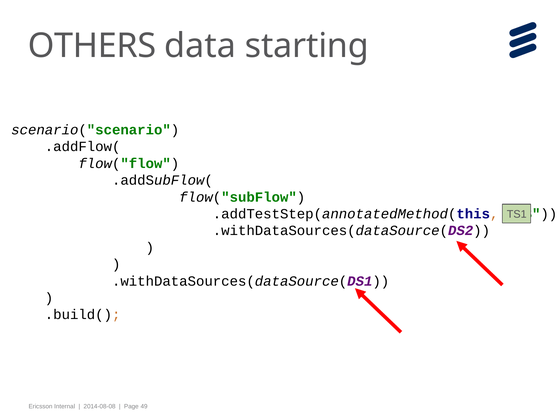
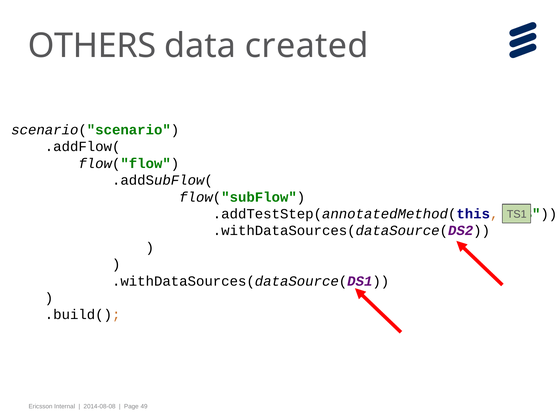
starting: starting -> created
